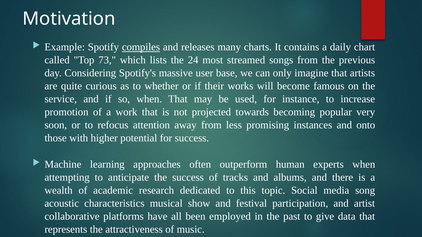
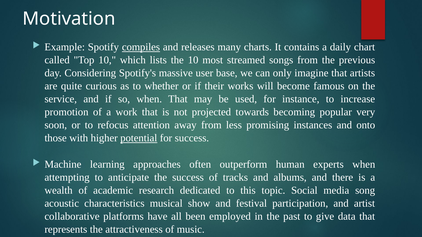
Top 73: 73 -> 10
the 24: 24 -> 10
potential underline: none -> present
